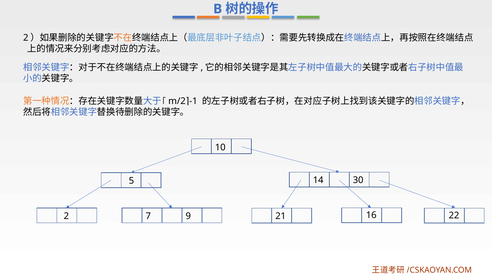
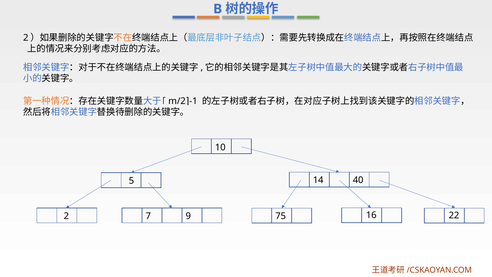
30: 30 -> 40
21: 21 -> 75
